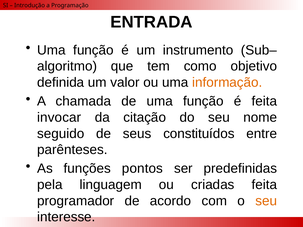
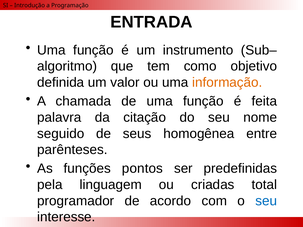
invocar: invocar -> palavra
constituídos: constituídos -> homogênea
criadas feita: feita -> total
seu at (266, 201) colour: orange -> blue
